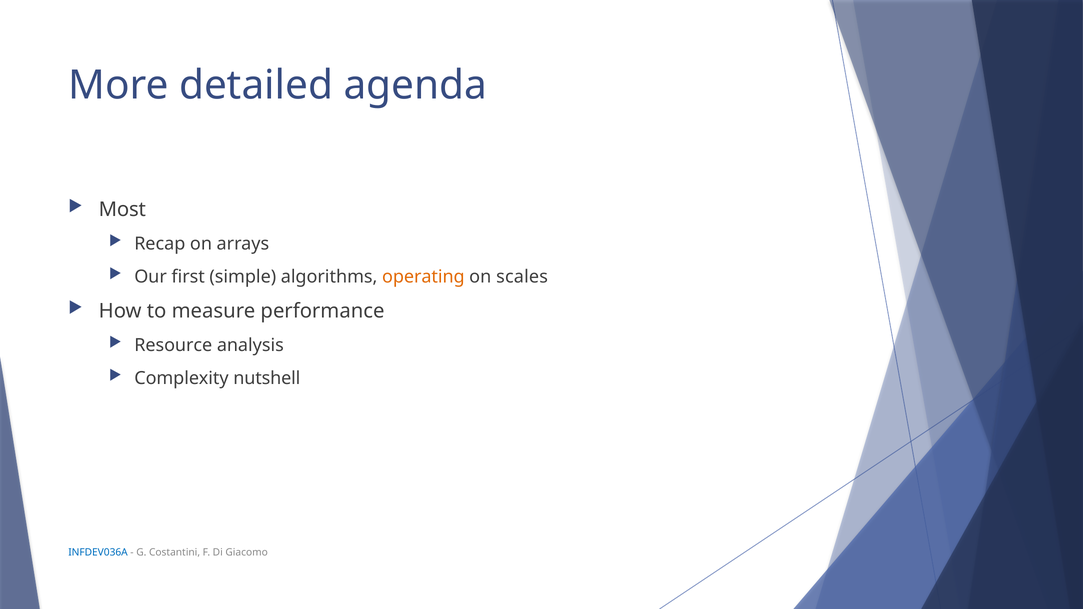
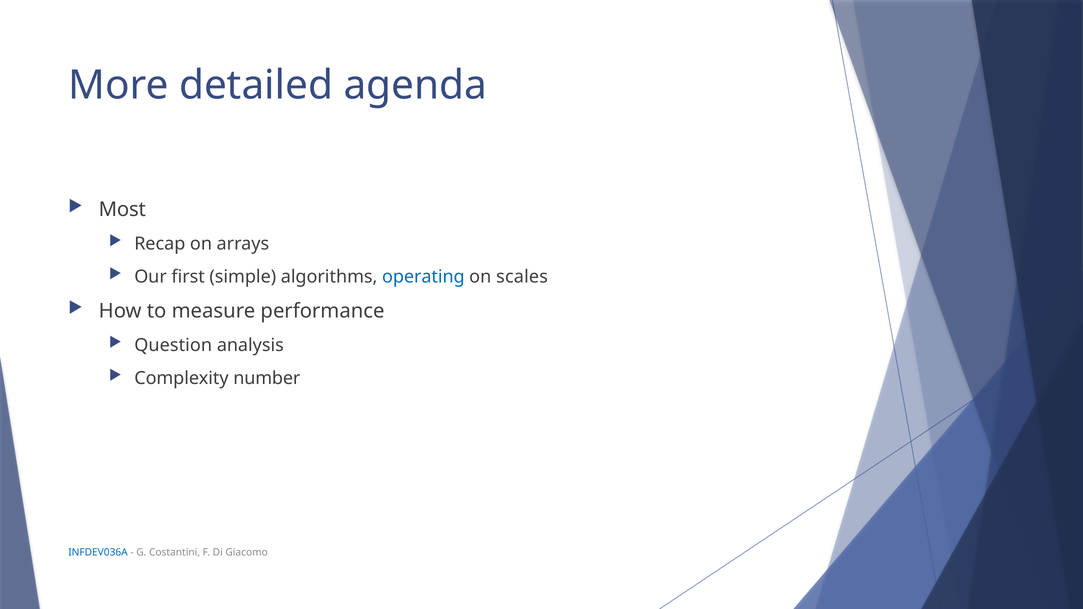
operating colour: orange -> blue
Resource: Resource -> Question
nutshell: nutshell -> number
